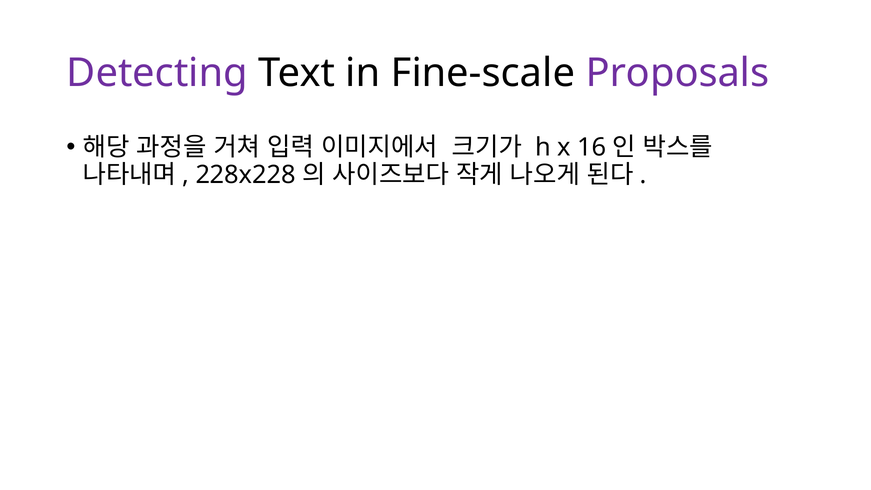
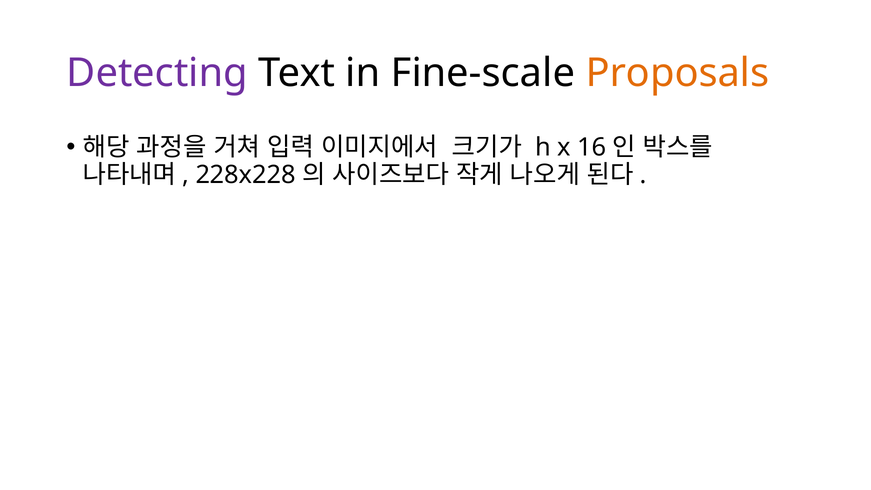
Proposals colour: purple -> orange
